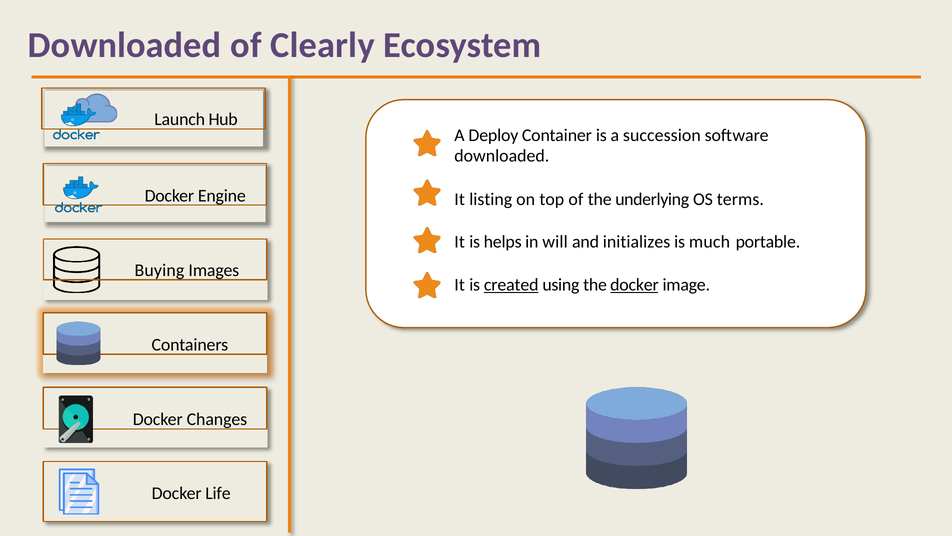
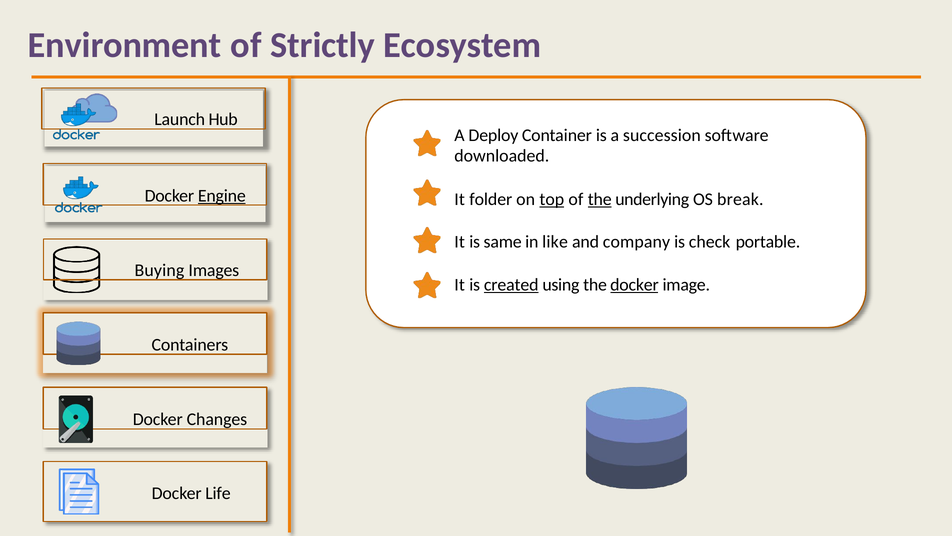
Downloaded at (125, 45): Downloaded -> Environment
Clearly: Clearly -> Strictly
Engine underline: none -> present
listing: listing -> folder
top underline: none -> present
the at (600, 199) underline: none -> present
terms: terms -> break
helps: helps -> same
will: will -> like
initializes: initializes -> company
much: much -> check
